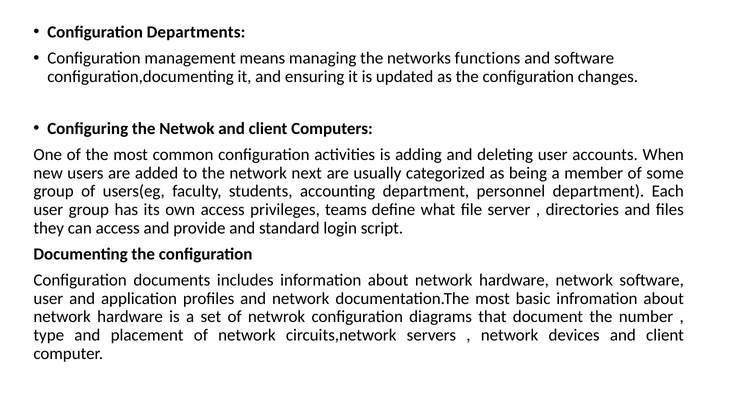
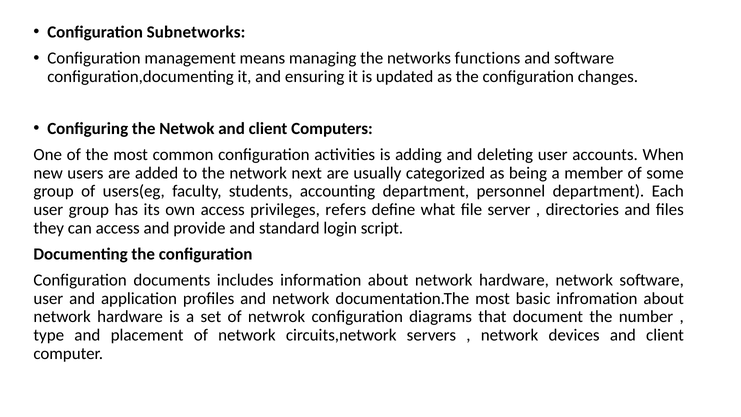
Departments: Departments -> Subnetworks
teams: teams -> refers
